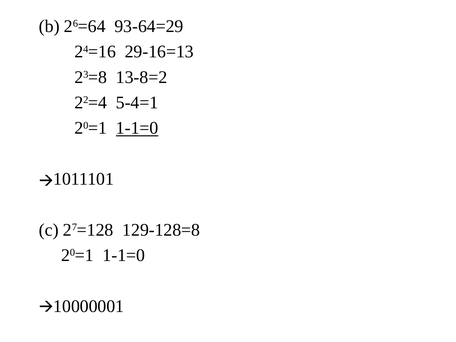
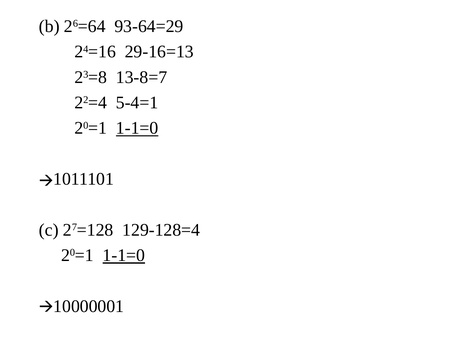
13-8=2: 13-8=2 -> 13-8=7
129-128=8: 129-128=8 -> 129-128=4
1-1=0 at (124, 255) underline: none -> present
